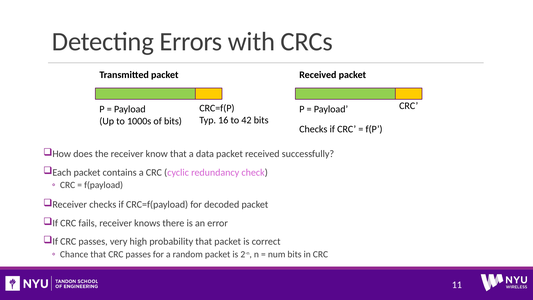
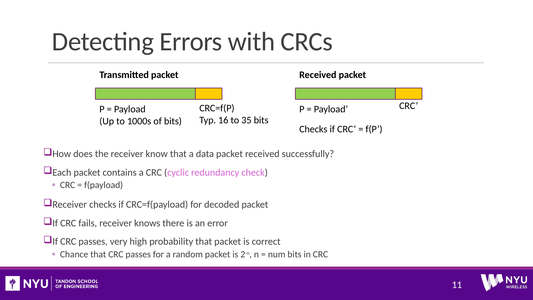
42: 42 -> 35
